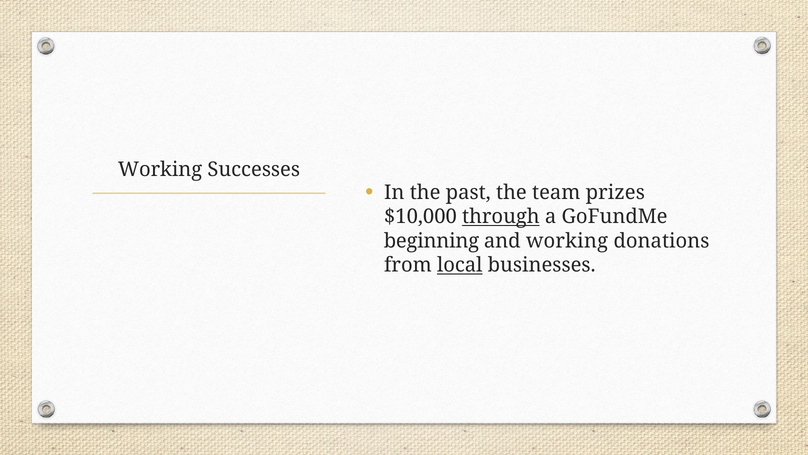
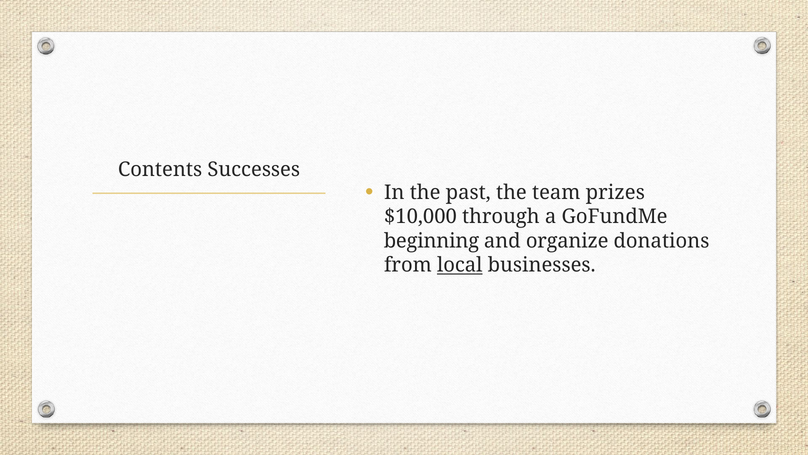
Working at (160, 169): Working -> Contents
through underline: present -> none
and working: working -> organize
